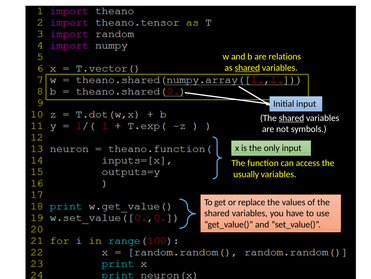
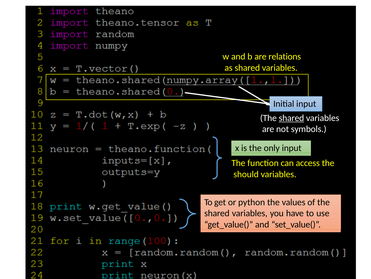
shared at (247, 68) underline: present -> none
usually: usually -> should
replace: replace -> python
